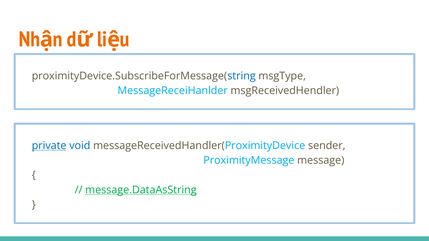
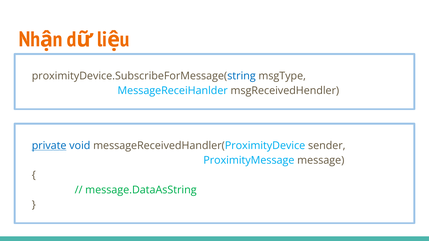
message.DataAsString underline: present -> none
